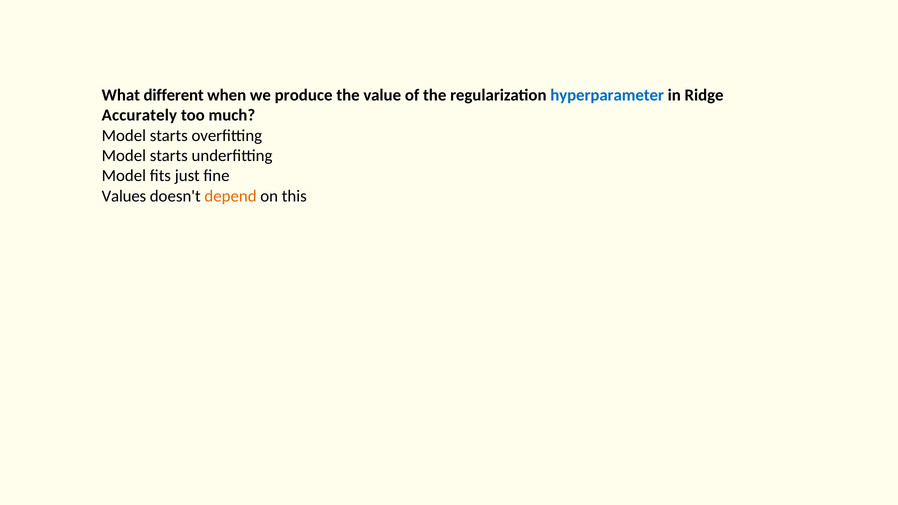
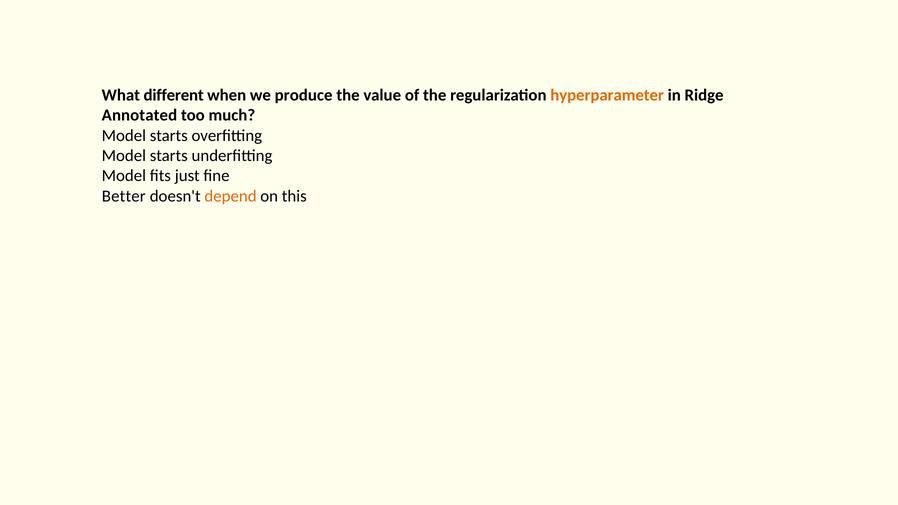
hyperparameter colour: blue -> orange
Accurately: Accurately -> Annotated
Values: Values -> Better
